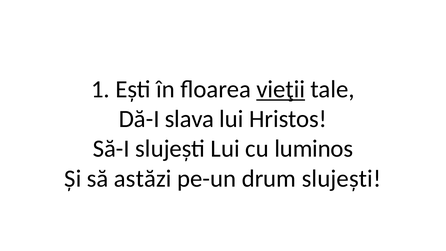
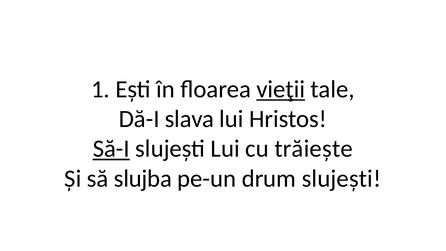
Să-I underline: none -> present
luminos: luminos -> trăiește
astăzi: astăzi -> slujba
